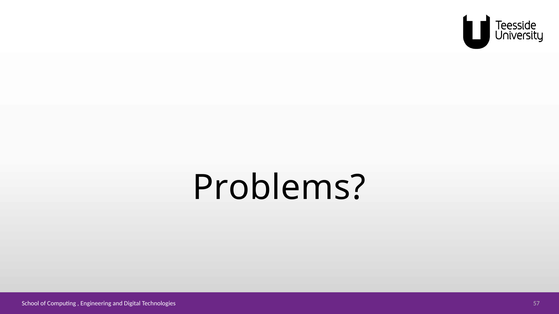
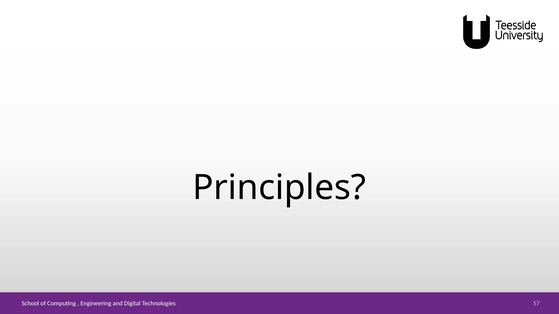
Problems: Problems -> Principles
